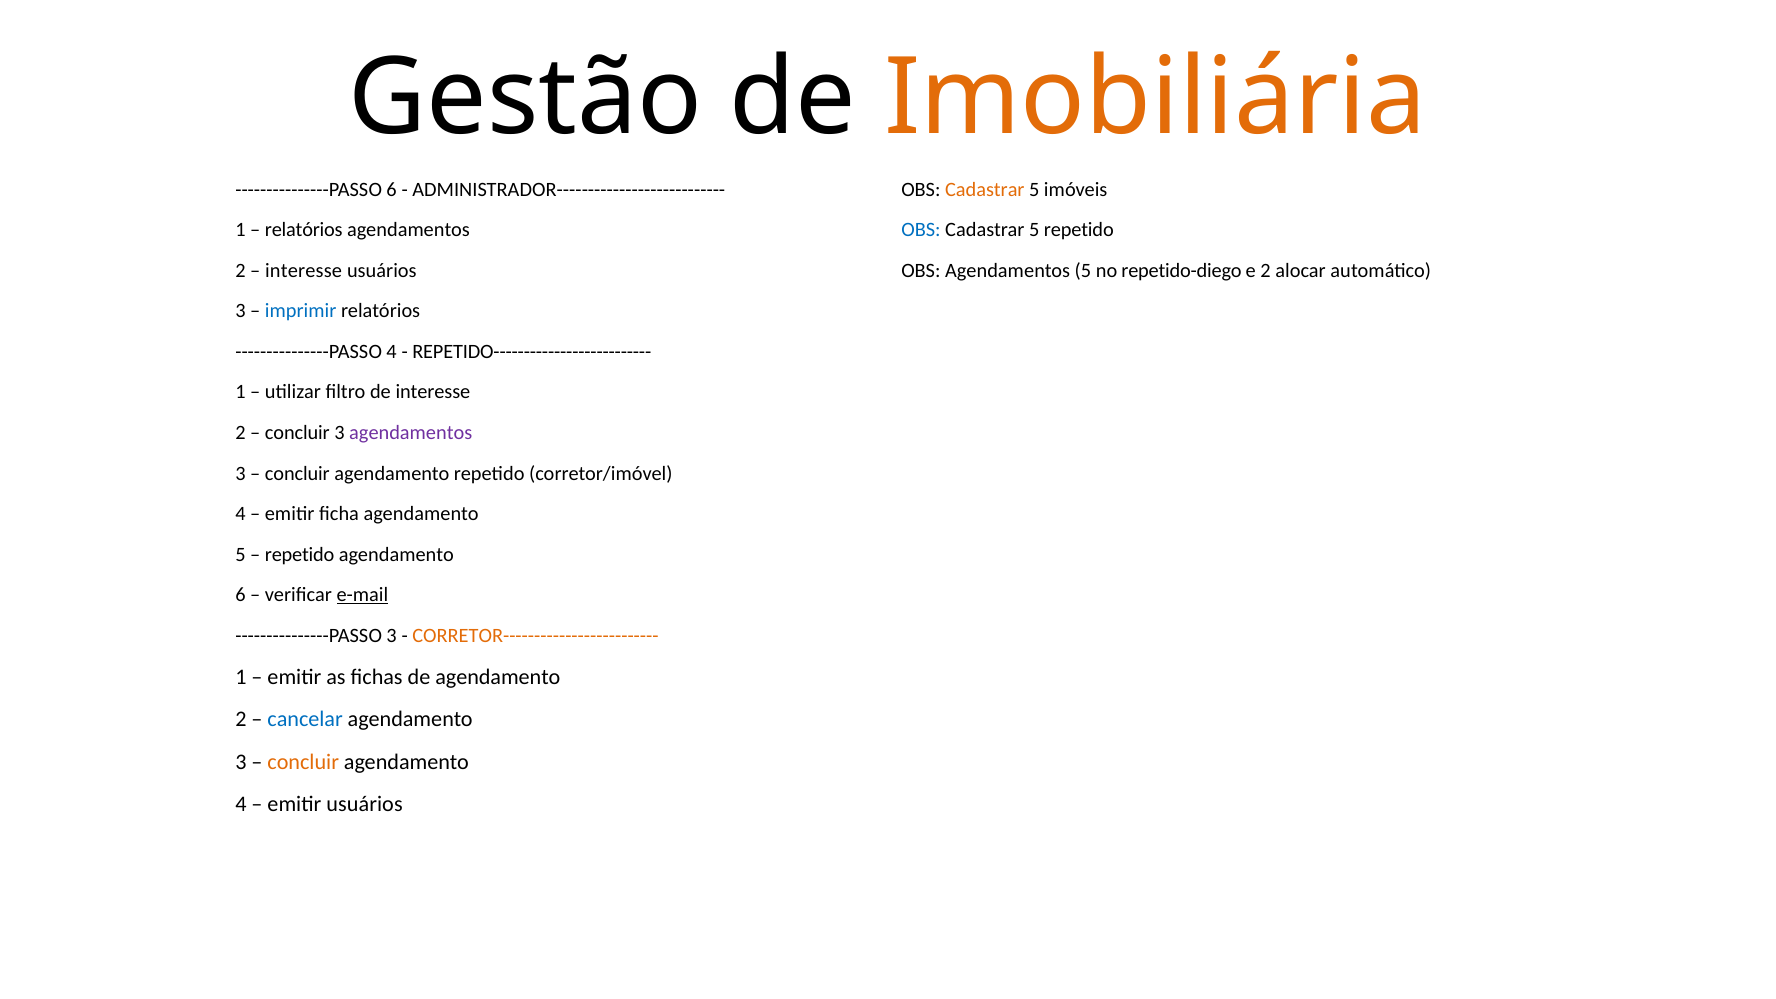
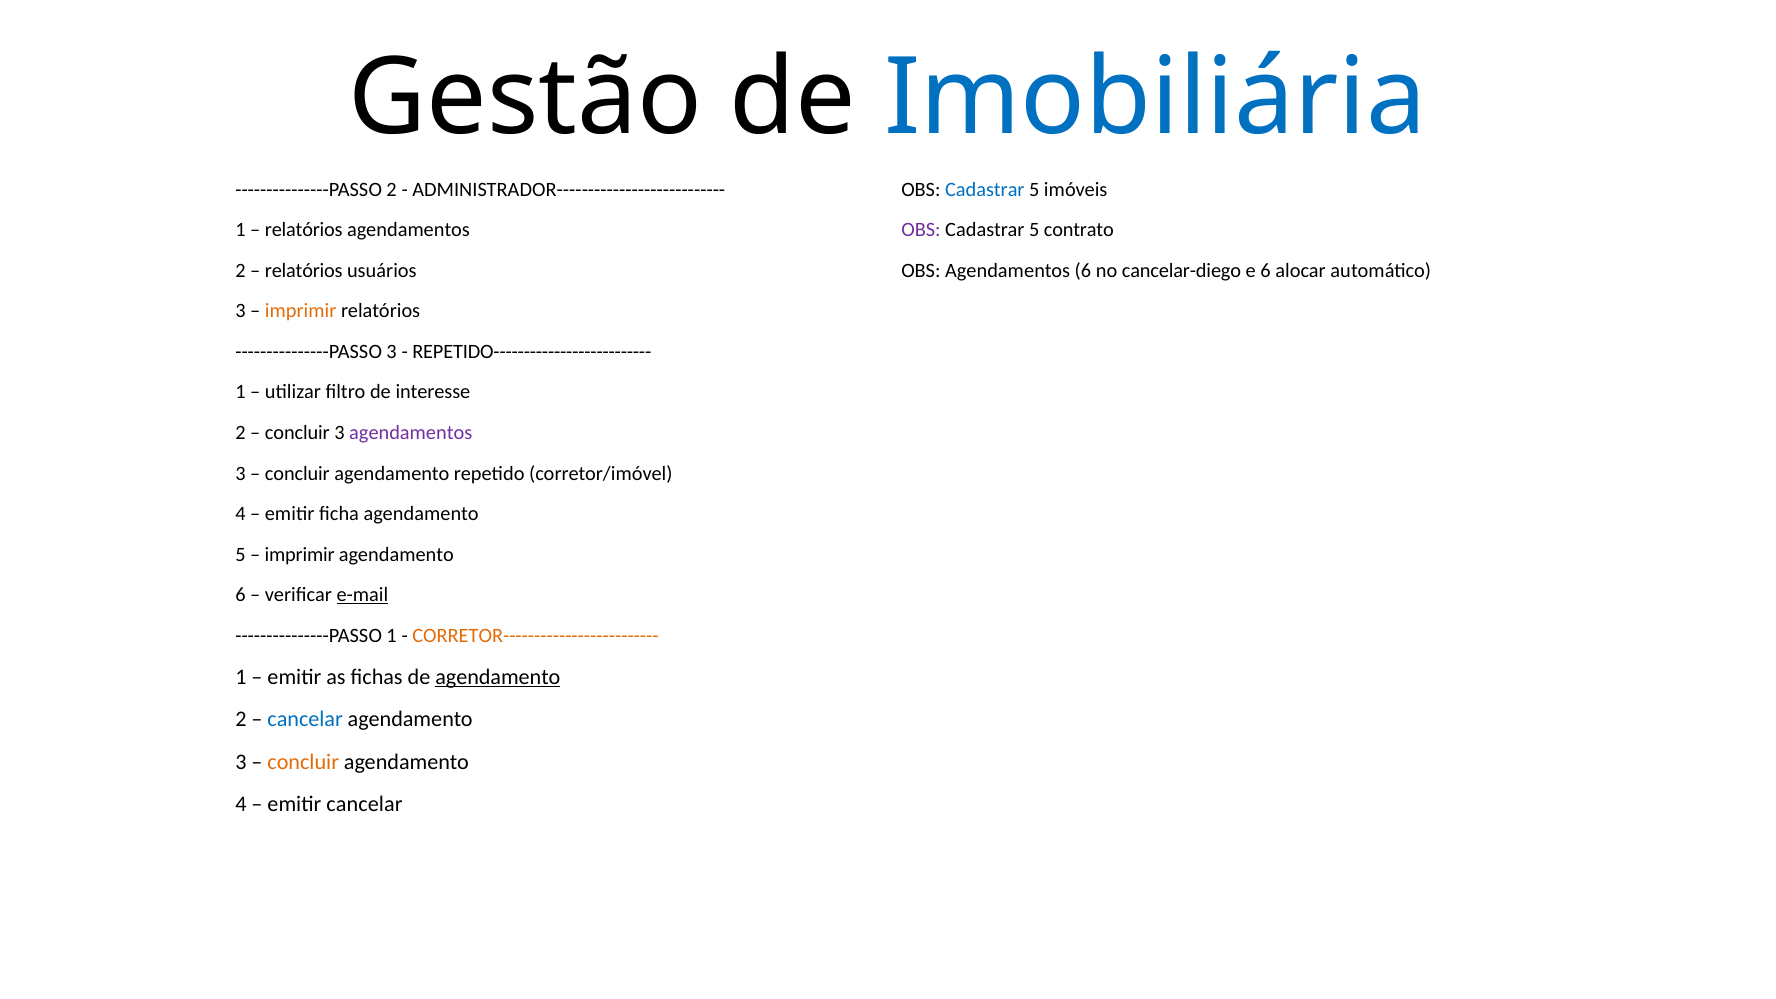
Imobiliária colour: orange -> blue
---------------PASSO 6: 6 -> 2
Cadastrar at (985, 190) colour: orange -> blue
OBS at (921, 230) colour: blue -> purple
5 repetido: repetido -> contrato
interesse at (304, 271): interesse -> relatórios
Agendamentos 5: 5 -> 6
repetido-diego: repetido-diego -> cancelar-diego
e 2: 2 -> 6
imprimir at (301, 311) colour: blue -> orange
---------------PASSO 4: 4 -> 3
repetido at (300, 554): repetido -> imprimir
---------------PASSO 3: 3 -> 1
agendamento at (498, 677) underline: none -> present
emitir usuários: usuários -> cancelar
